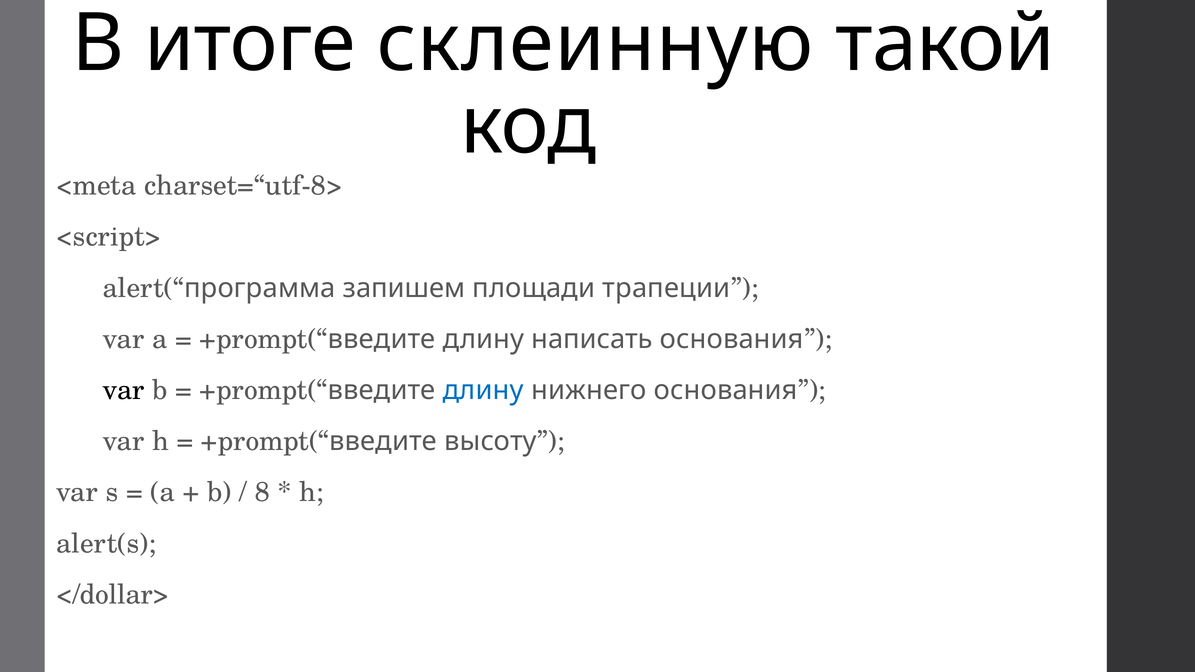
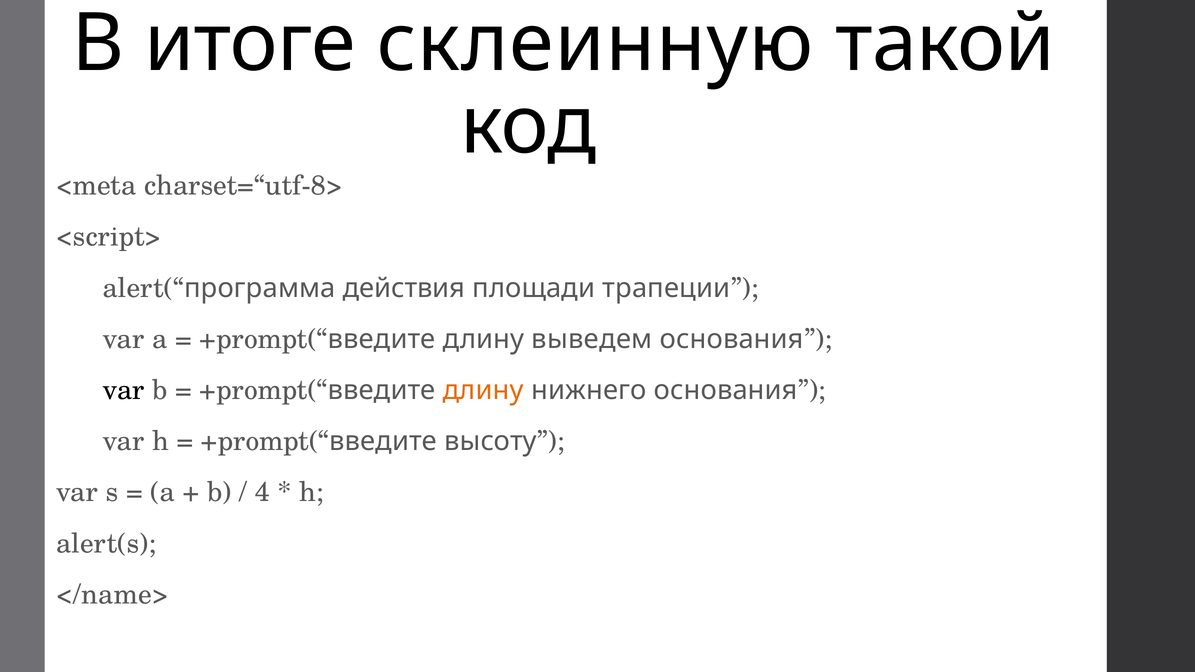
запишем: запишем -> действия
написать: написать -> выведем
длину at (483, 390) colour: blue -> orange
8: 8 -> 4
</dollar>: </dollar> -> </name>
